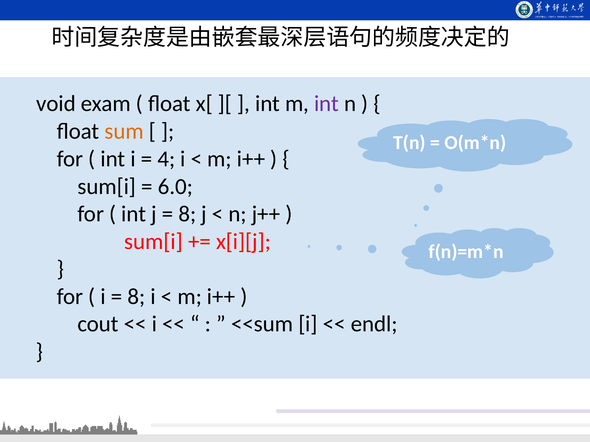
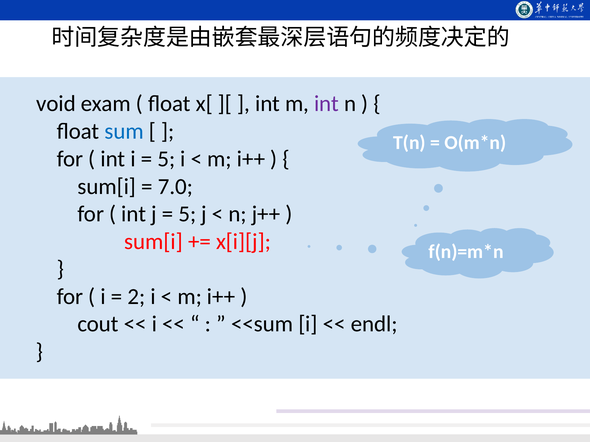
sum colour: orange -> blue
4 at (166, 159): 4 -> 5
6.0: 6.0 -> 7.0
8 at (187, 214): 8 -> 5
8 at (136, 297): 8 -> 2
